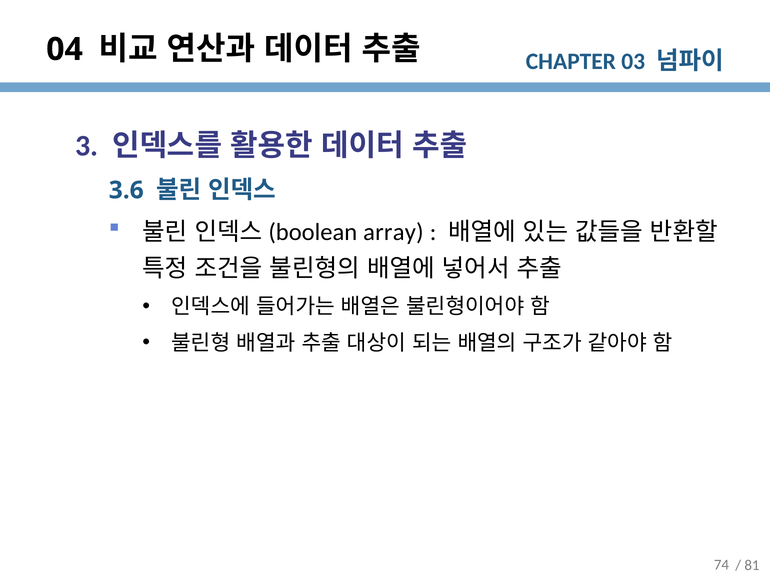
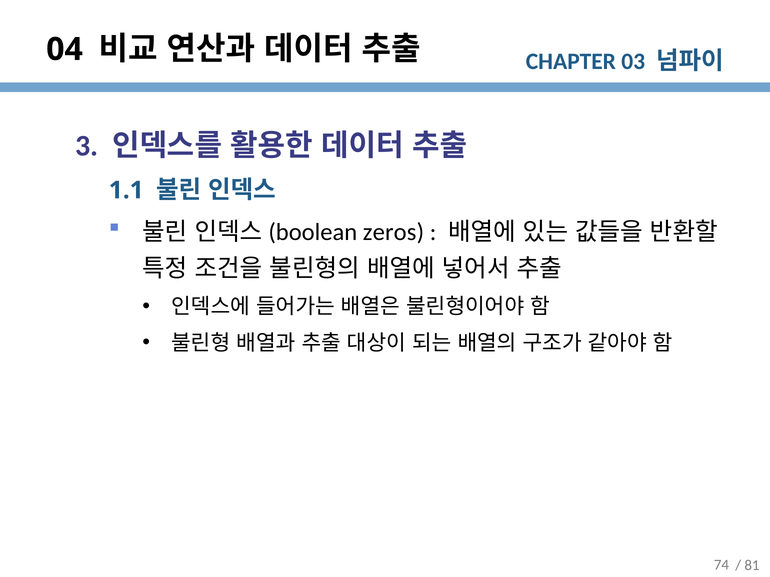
3.6: 3.6 -> 1.1
array: array -> zeros
